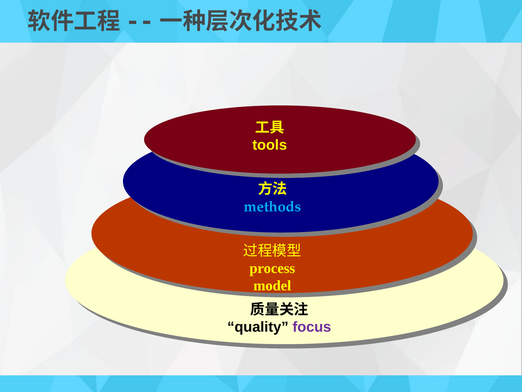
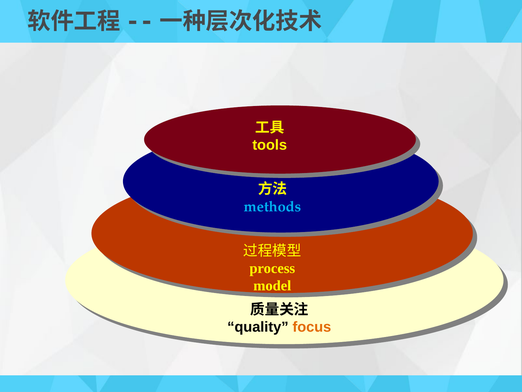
focus colour: purple -> orange
